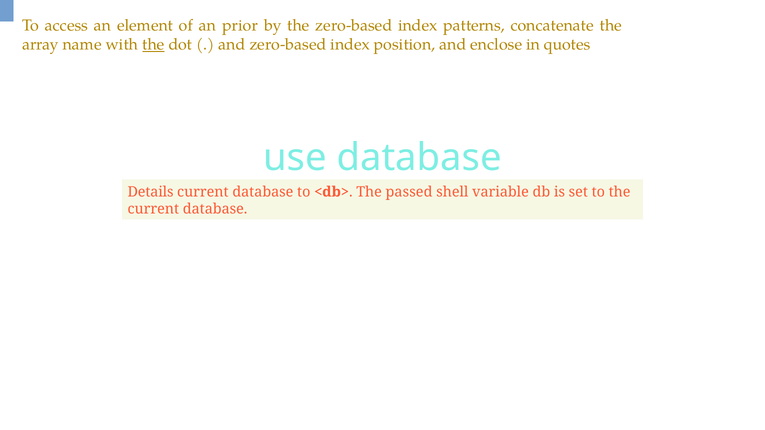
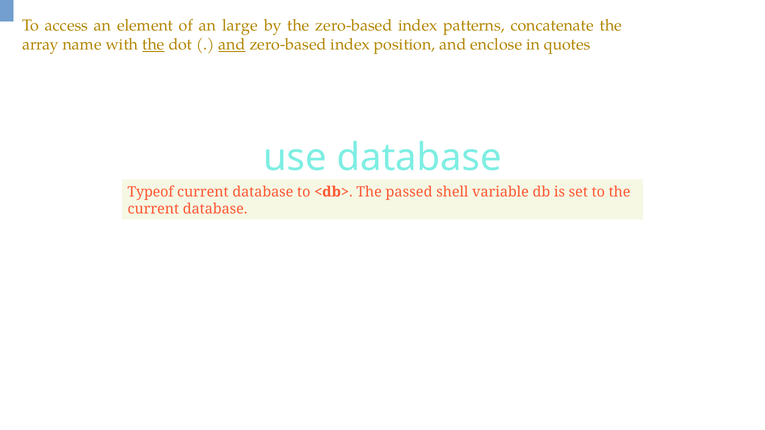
prior: prior -> large
and at (232, 44) underline: none -> present
Details: Details -> Typeof
